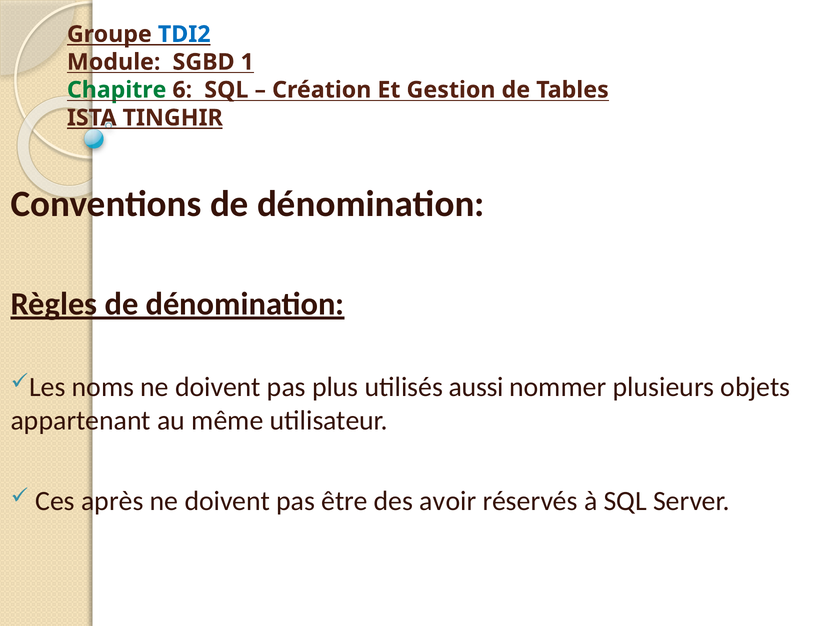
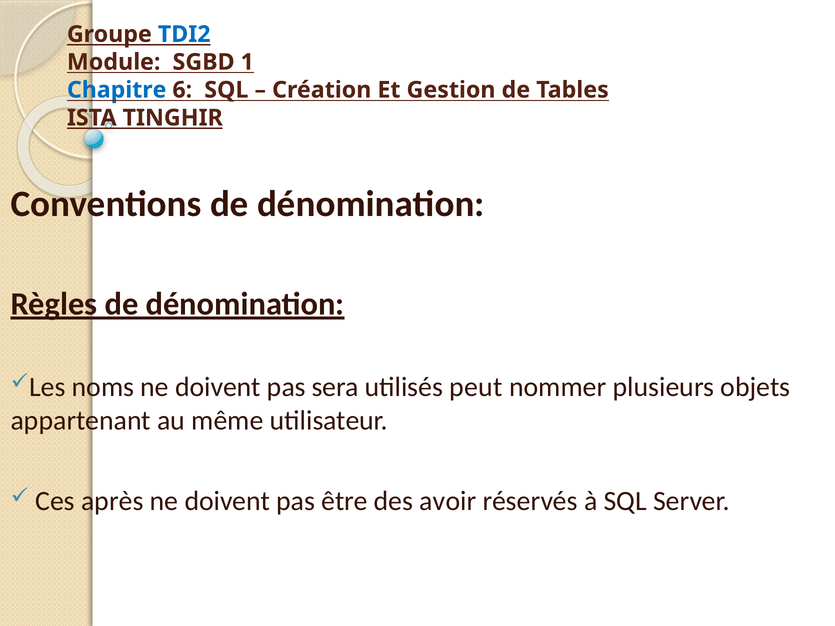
Chapitre colour: green -> blue
plus: plus -> sera
aussi: aussi -> peut
